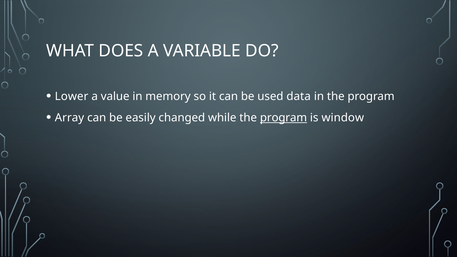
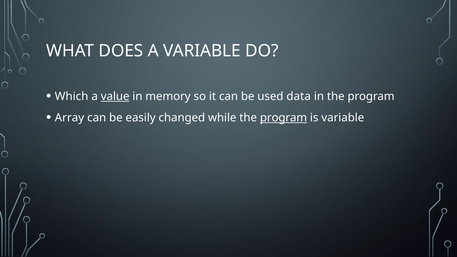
Lower: Lower -> Which
value underline: none -> present
is window: window -> variable
